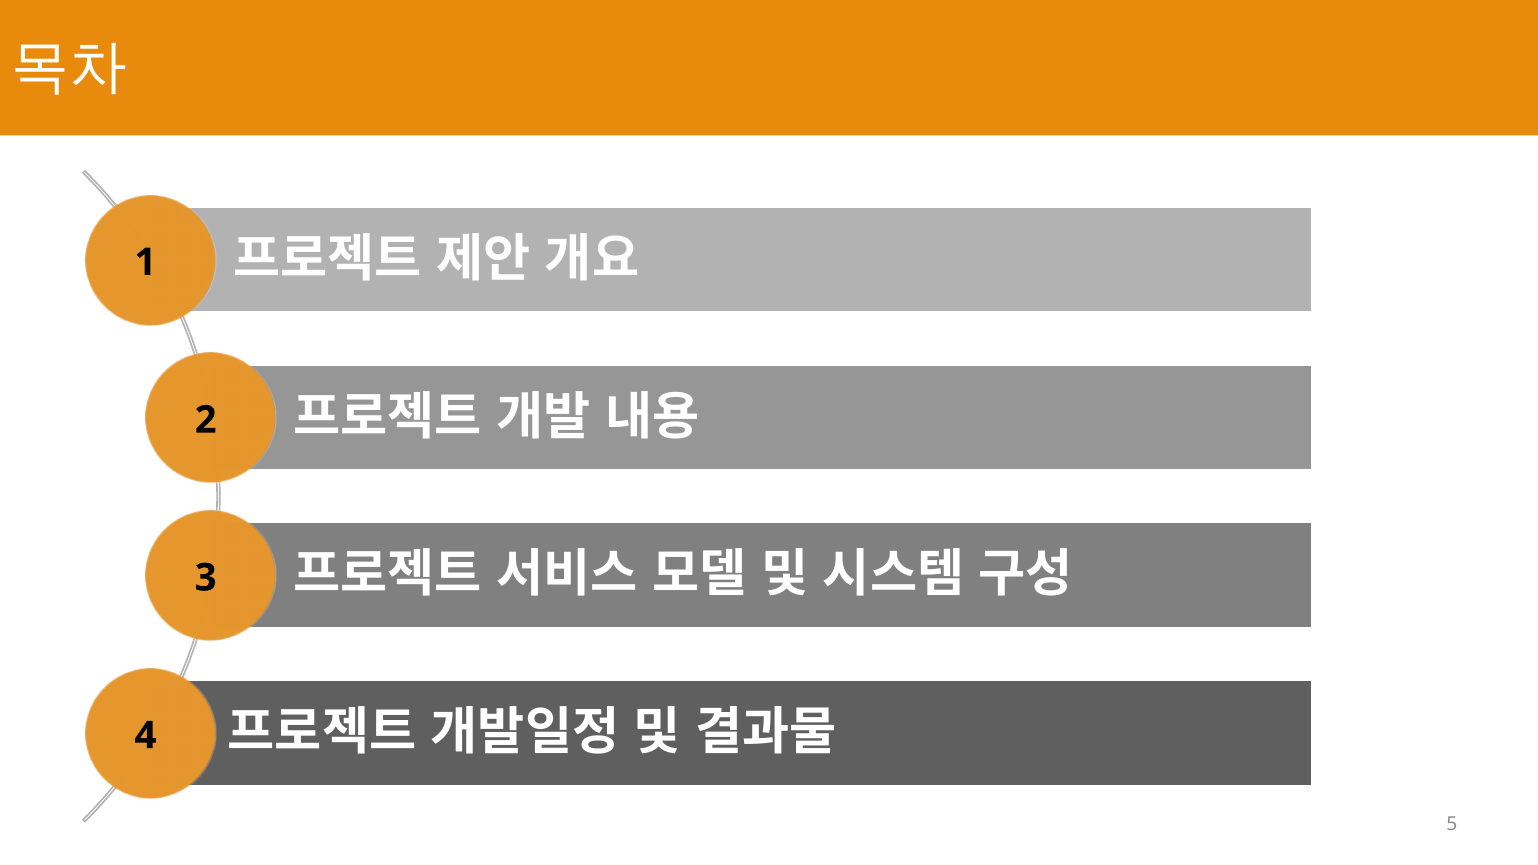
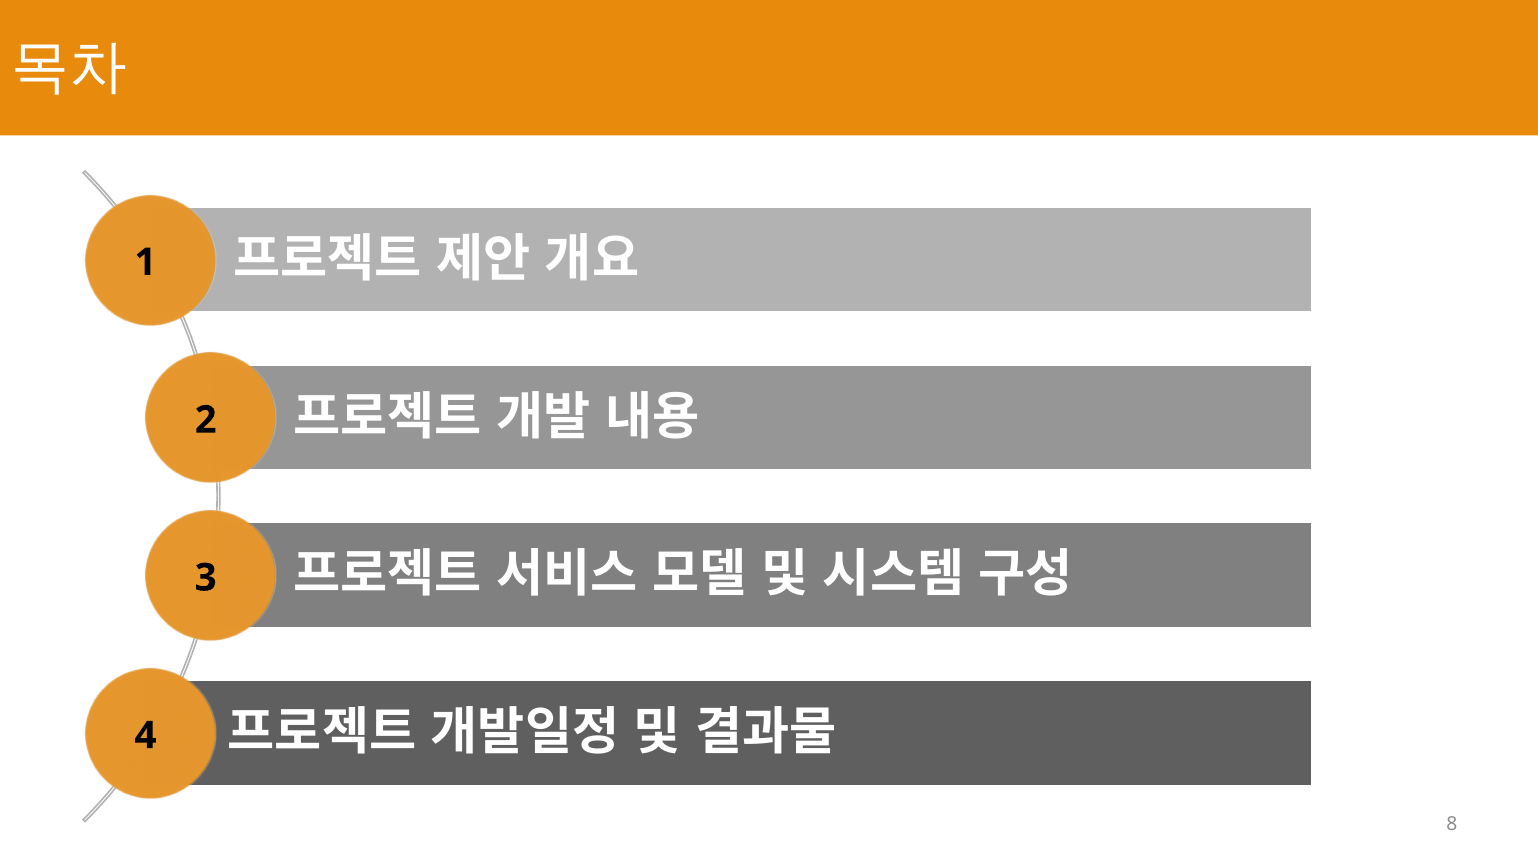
5: 5 -> 8
